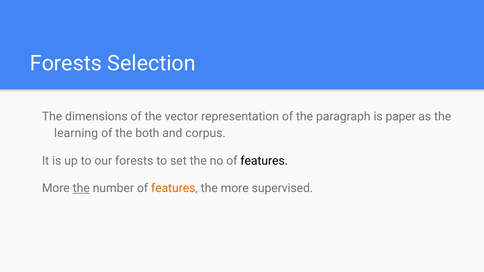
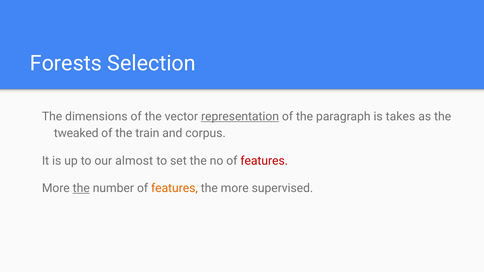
representation underline: none -> present
paper: paper -> takes
learning: learning -> tweaked
both: both -> train
our forests: forests -> almost
features at (264, 161) colour: black -> red
